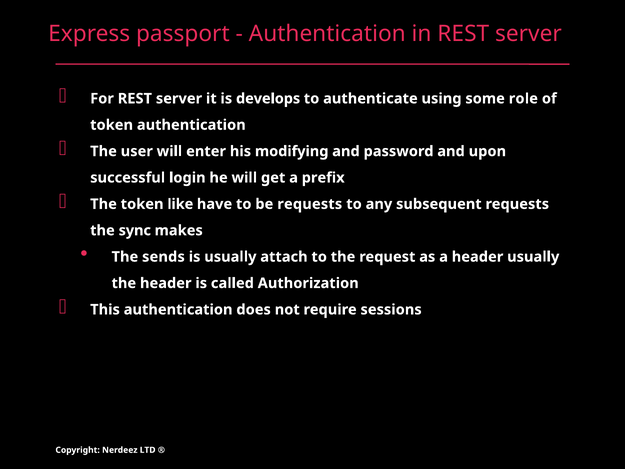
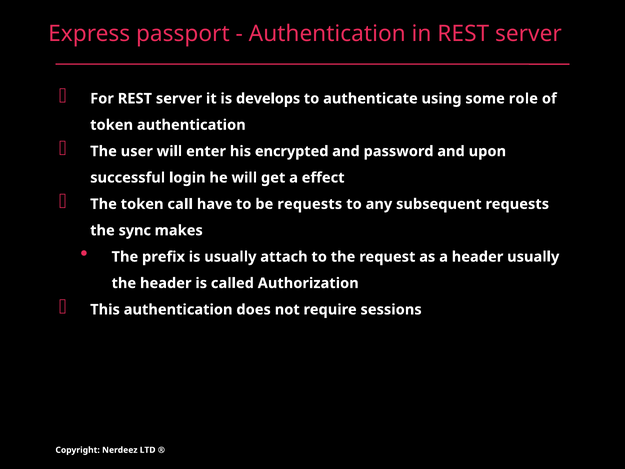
modifying: modifying -> encrypted
prefix: prefix -> effect
like: like -> call
sends: sends -> prefix
